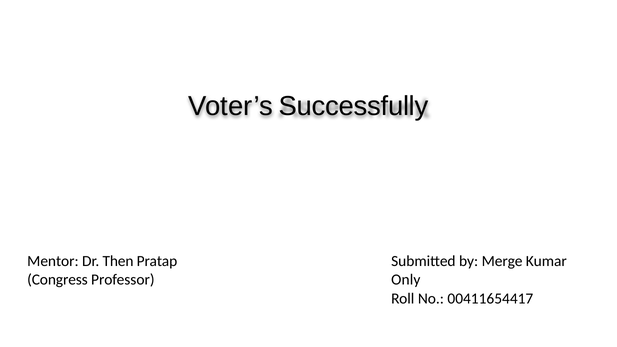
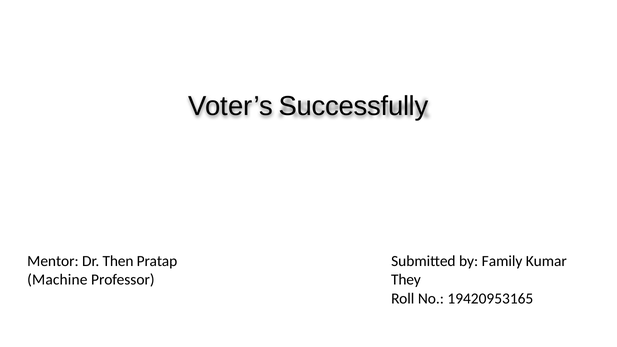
Merge: Merge -> Family
Congress: Congress -> Machine
Only: Only -> They
00411654417: 00411654417 -> 19420953165
